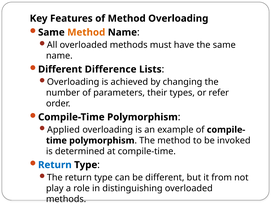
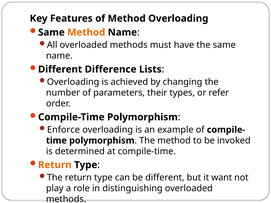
Applied: Applied -> Enforce
Return at (55, 165) colour: blue -> orange
from: from -> want
